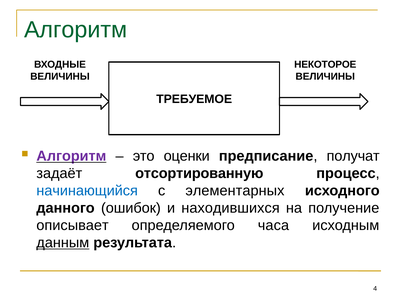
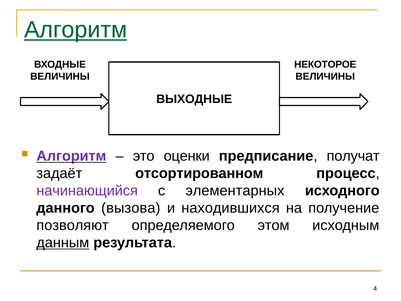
Алгоритм at (76, 30) underline: none -> present
ТРЕБУЕМОЕ: ТРЕБУЕМОЕ -> ВЫХОДНЫЕ
отсортированную: отсортированную -> отсортированном
начинающийся colour: blue -> purple
ошибок: ошибок -> вызова
описывает: описывает -> позволяют
часа: часа -> этом
